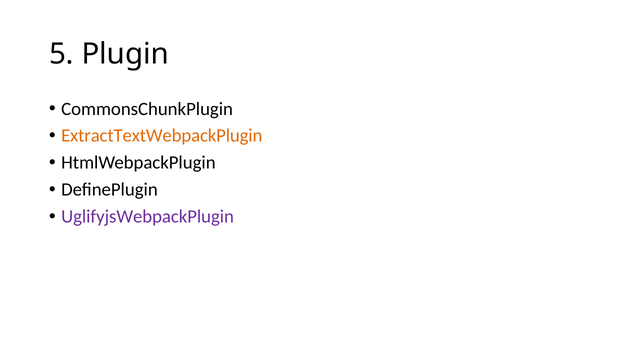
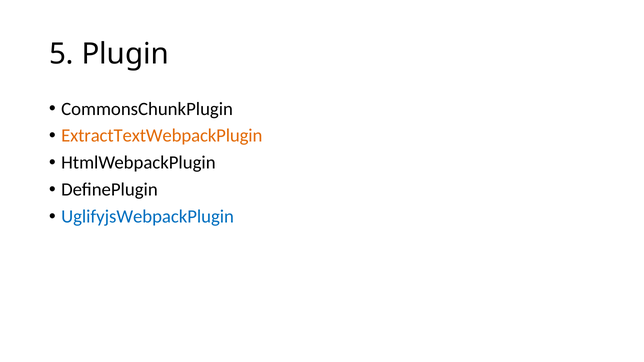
UglifyjsWebpackPlugin colour: purple -> blue
